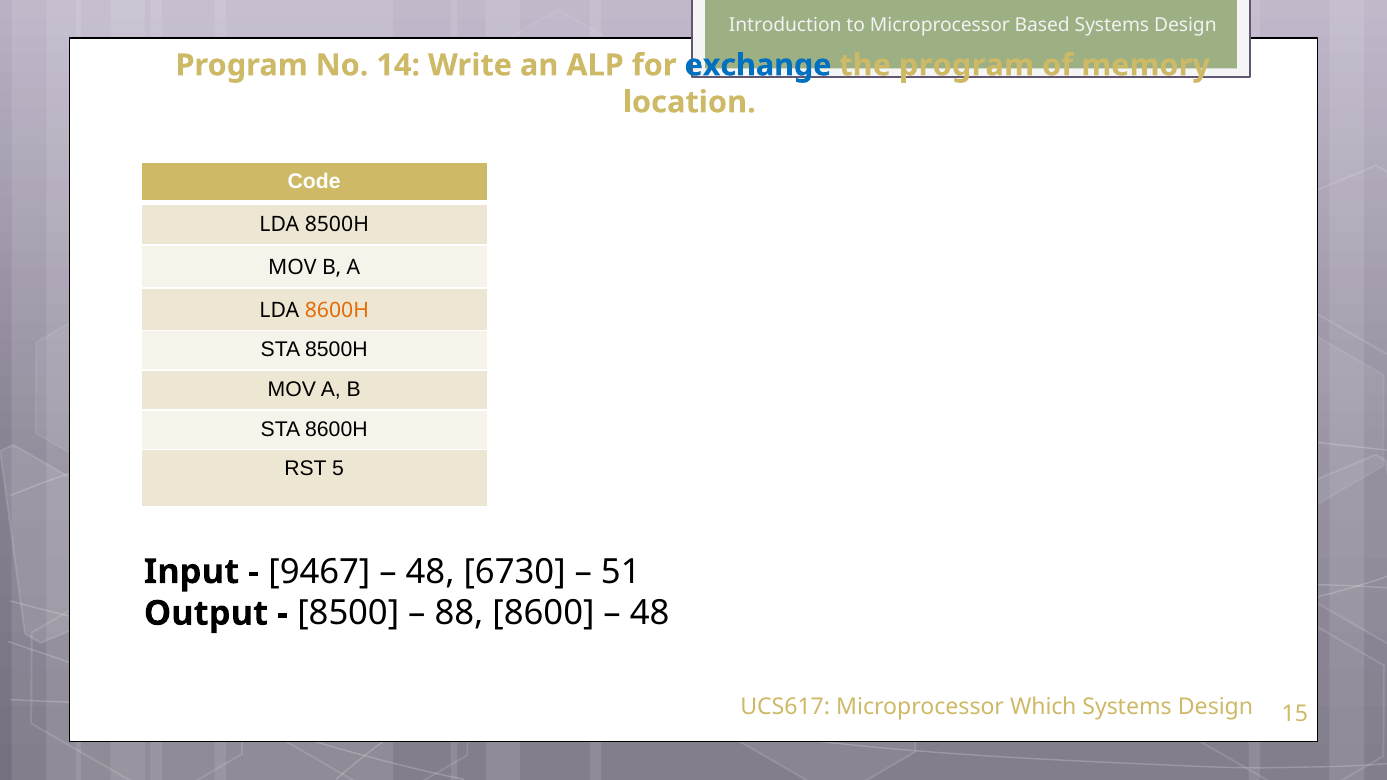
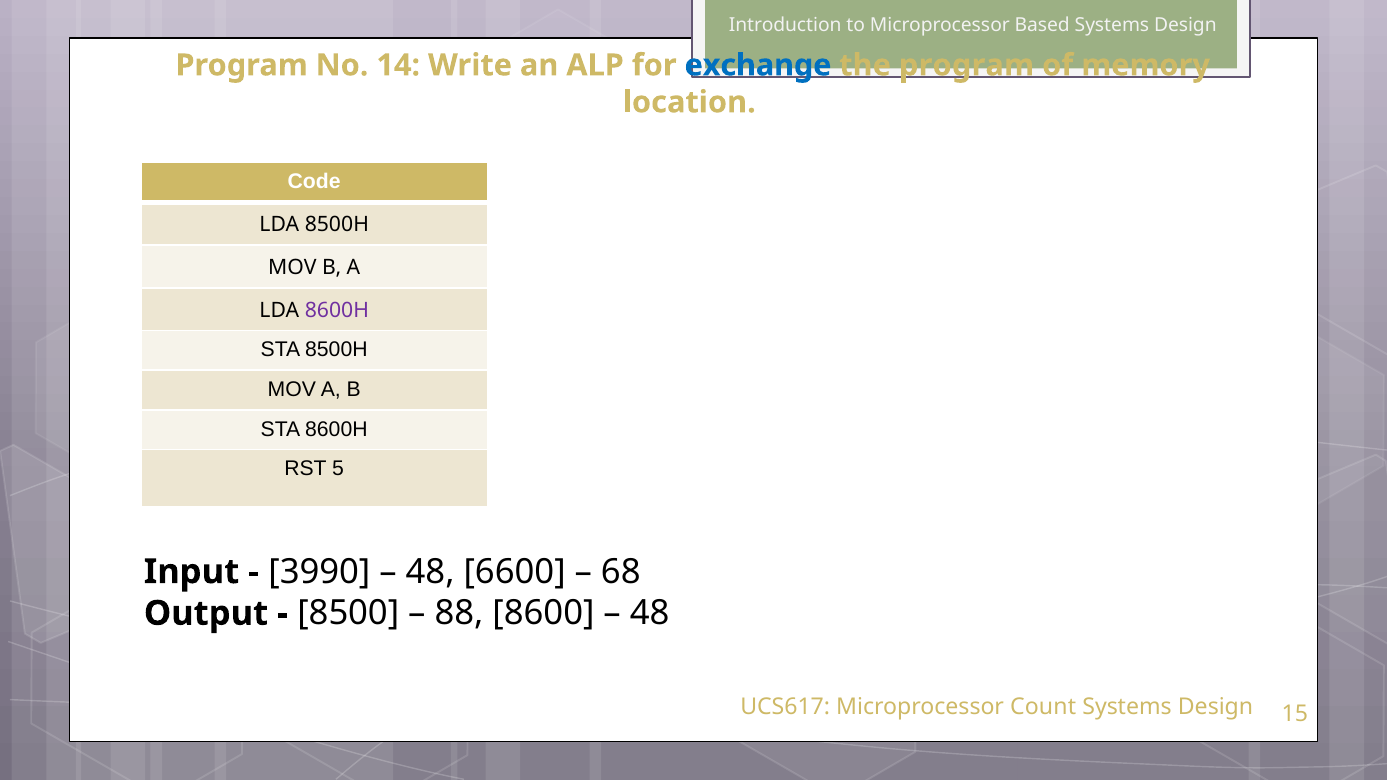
8600H at (337, 310) colour: orange -> purple
9467: 9467 -> 3990
6730: 6730 -> 6600
51: 51 -> 68
Which: Which -> Count
